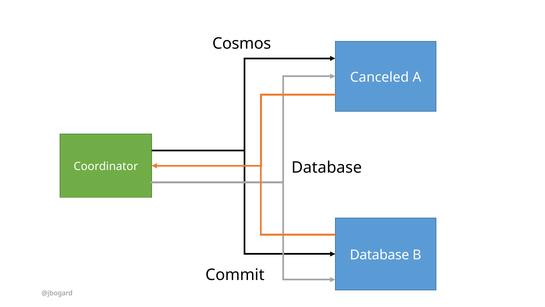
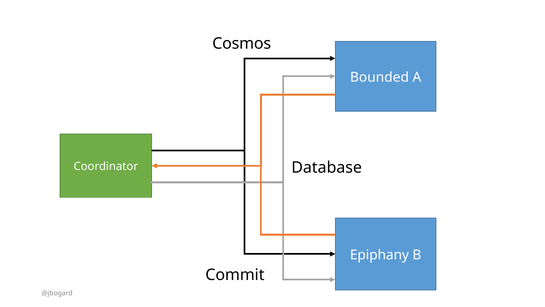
Canceled: Canceled -> Bounded
Database at (379, 255): Database -> Epiphany
